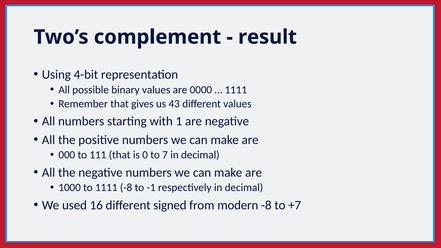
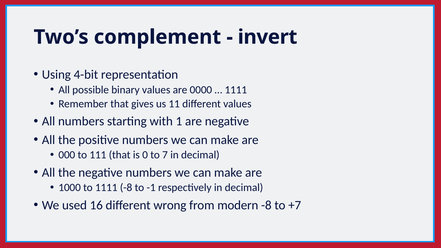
result: result -> invert
43: 43 -> 11
signed: signed -> wrong
